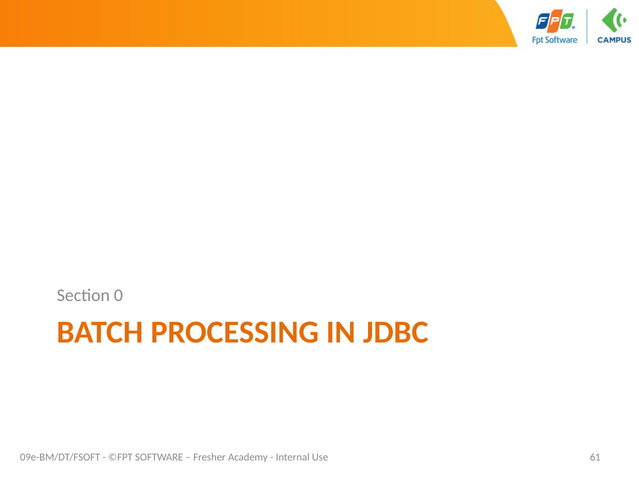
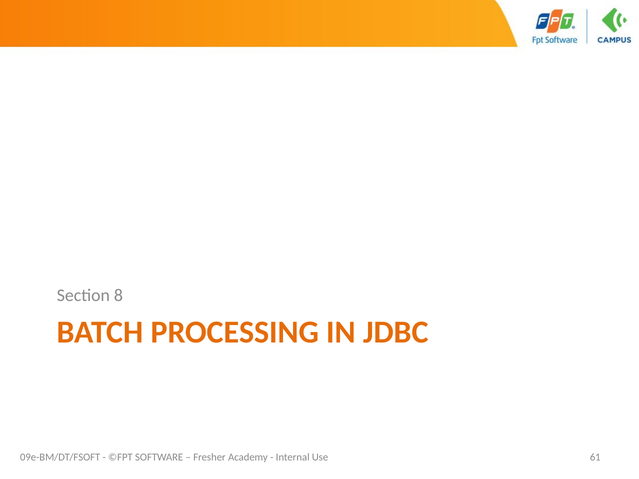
0: 0 -> 8
